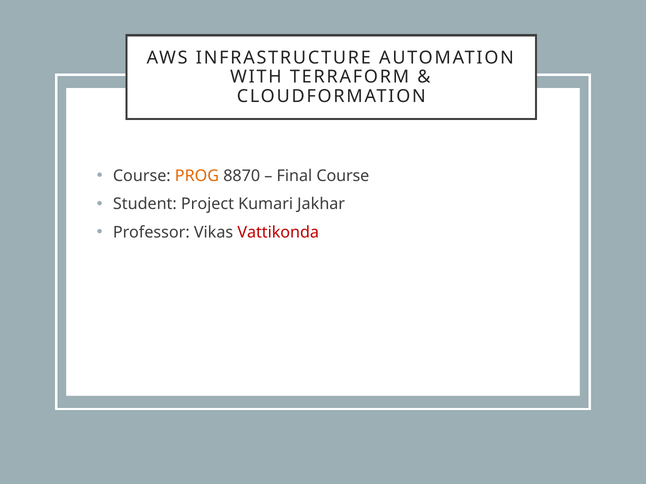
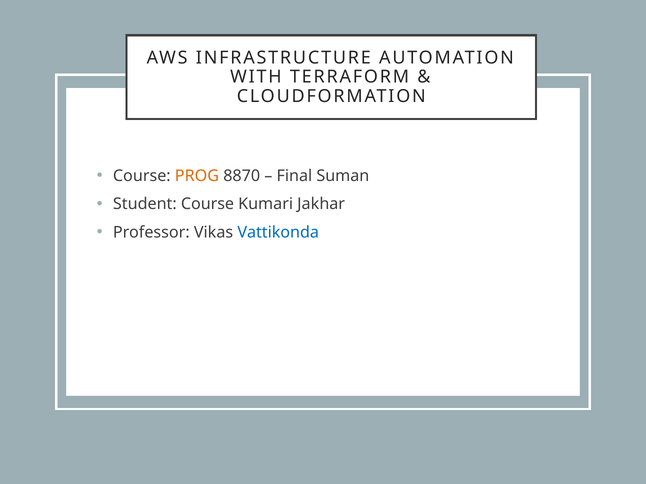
Final Course: Course -> Suman
Student Project: Project -> Course
Vattikonda colour: red -> blue
